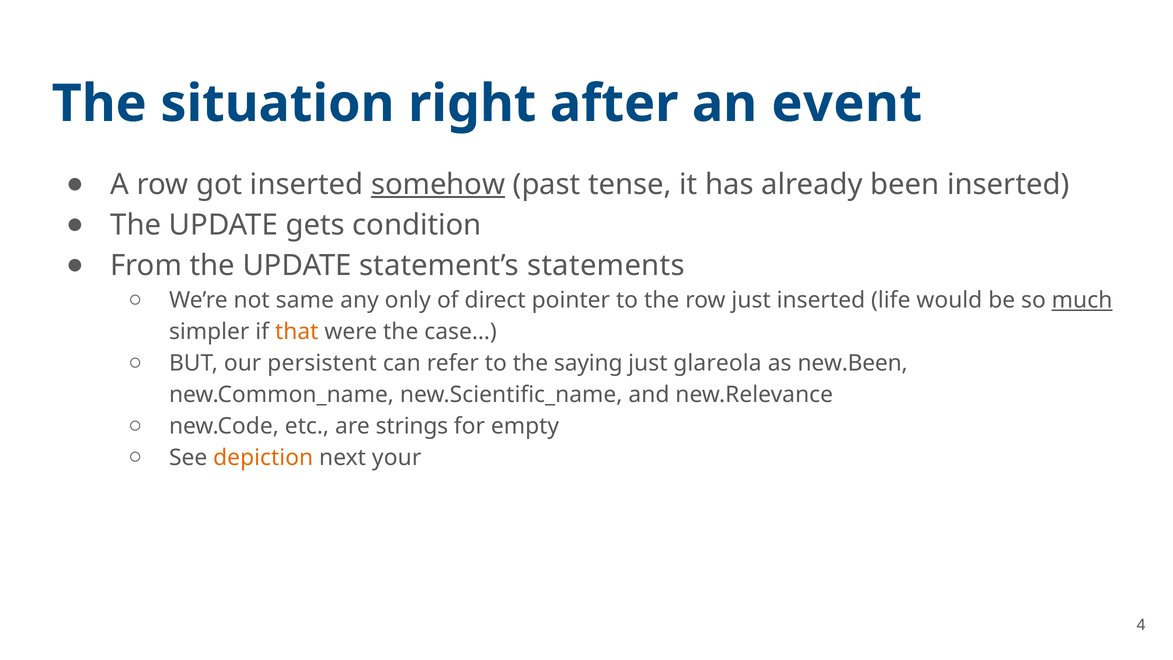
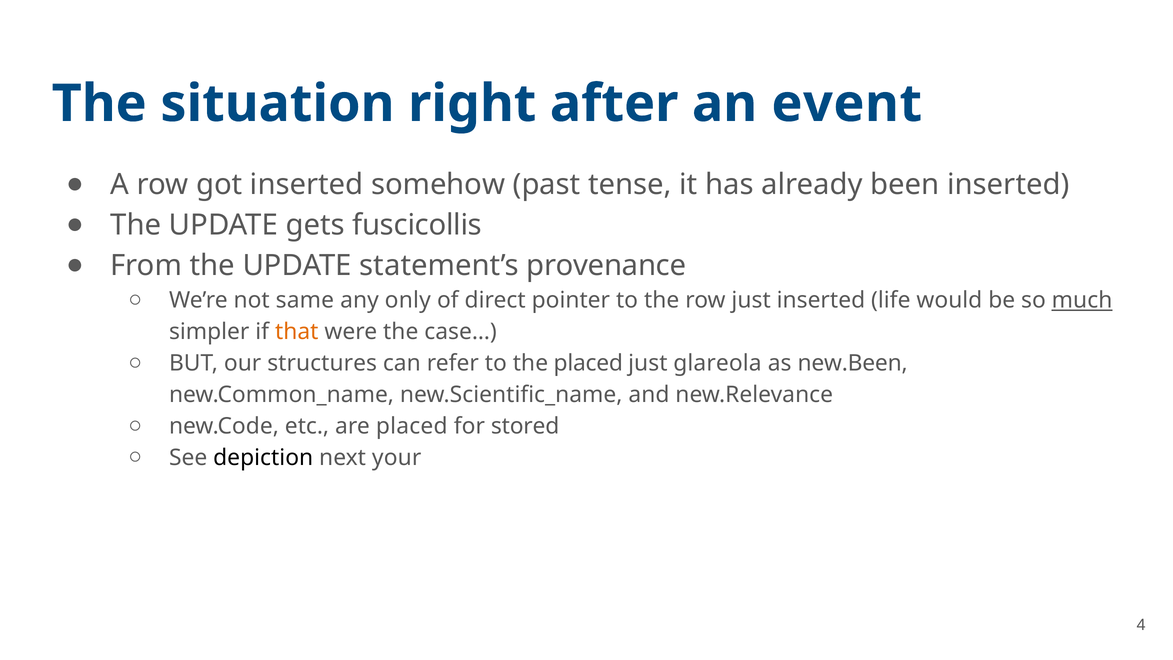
somehow underline: present -> none
condition: condition -> fuscicollis
statements: statements -> provenance
persistent: persistent -> structures
the saying: saying -> placed
are strings: strings -> placed
empty: empty -> stored
depiction colour: orange -> black
